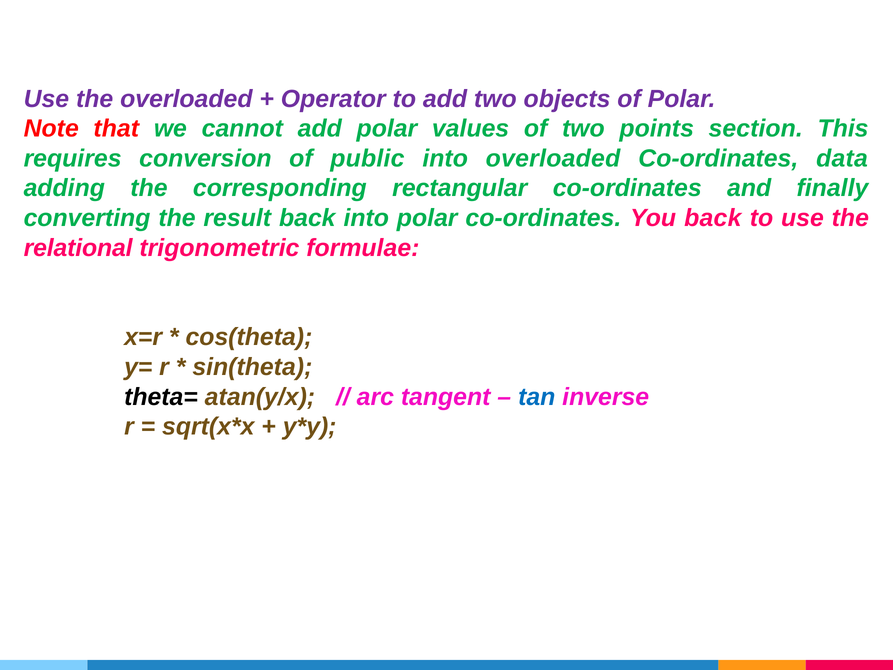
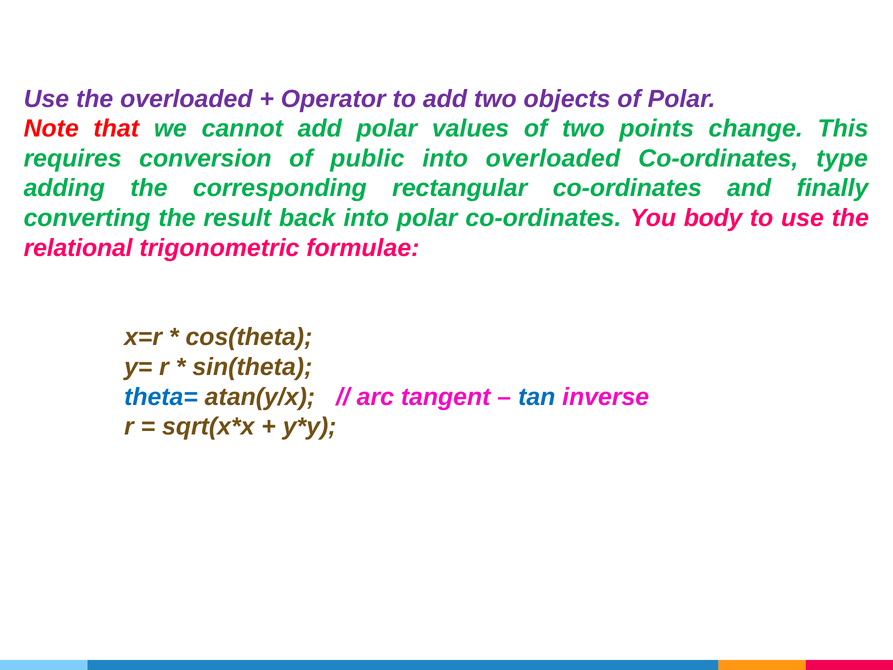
section: section -> change
data: data -> type
You back: back -> body
theta= colour: black -> blue
